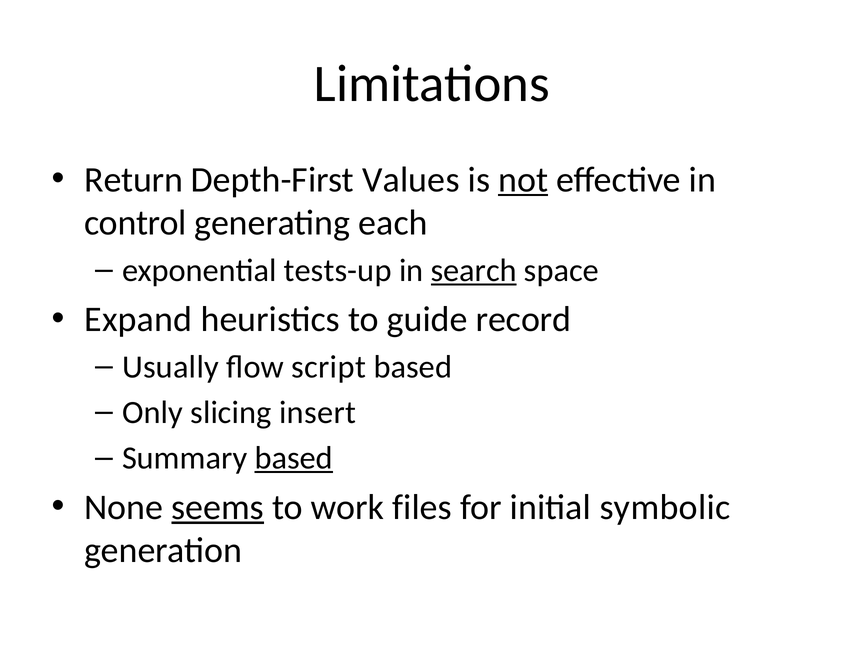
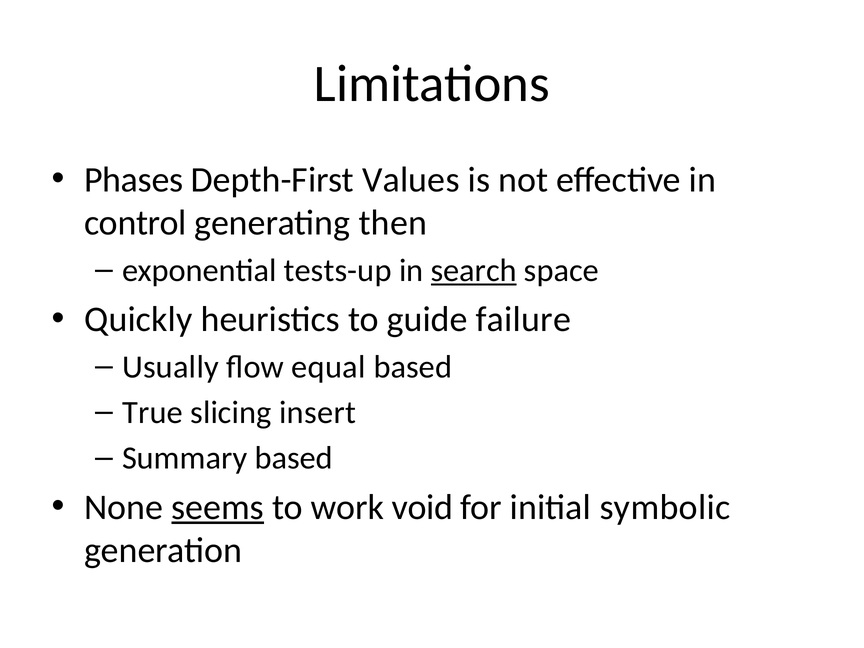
Return: Return -> Phases
not underline: present -> none
each: each -> then
Expand: Expand -> Quickly
record: record -> failure
script: script -> equal
Only: Only -> True
based at (294, 458) underline: present -> none
files: files -> void
